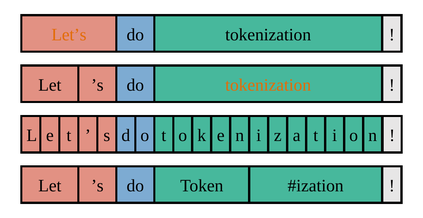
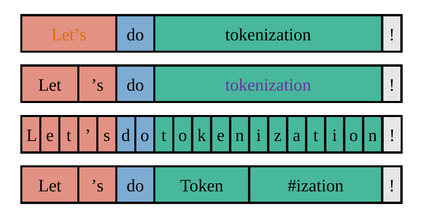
tokenization at (268, 85) colour: orange -> purple
